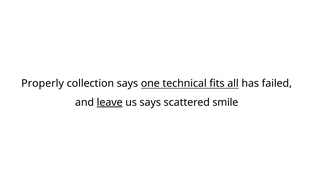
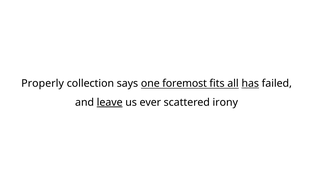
technical: technical -> foremost
has underline: none -> present
us says: says -> ever
smile: smile -> irony
